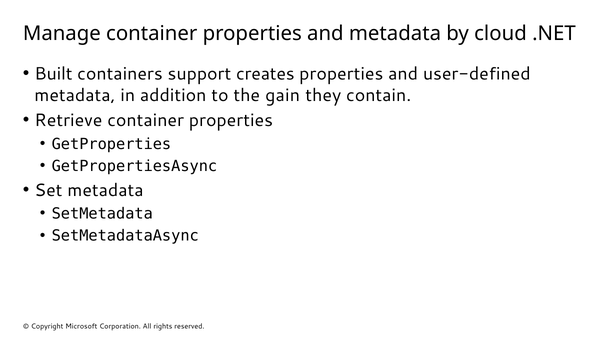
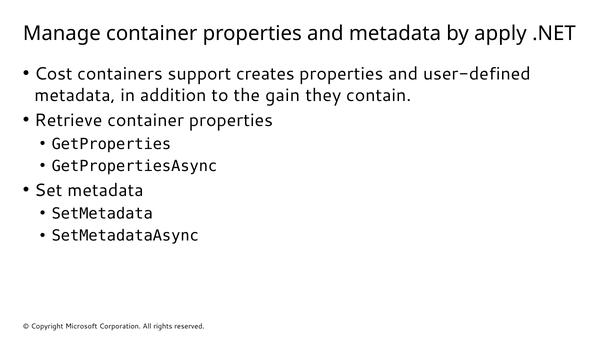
cloud: cloud -> apply
Built: Built -> Cost
